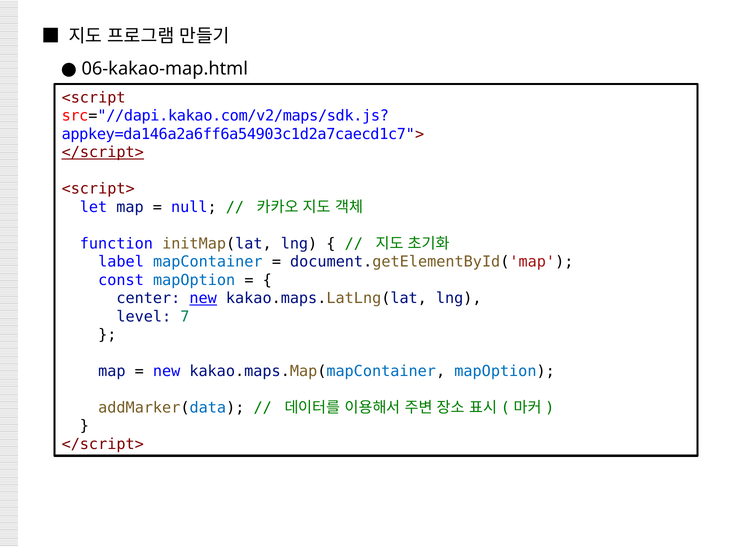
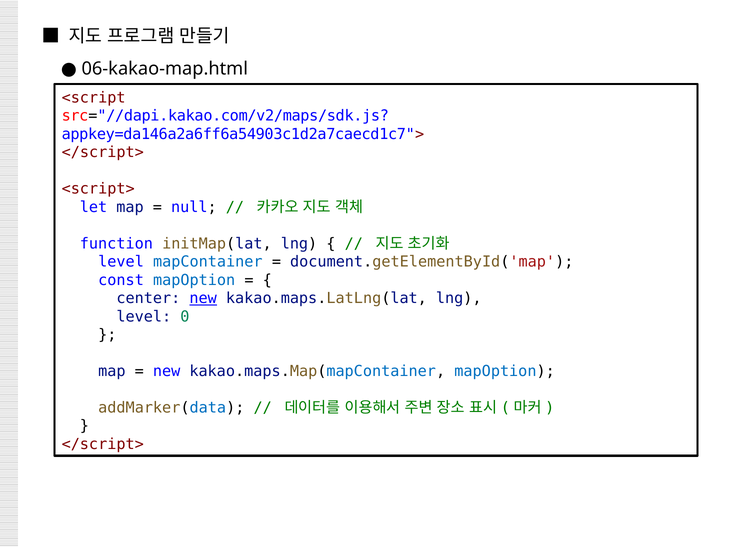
</script> at (103, 152) underline: present -> none
label at (121, 262): label -> level
7: 7 -> 0
